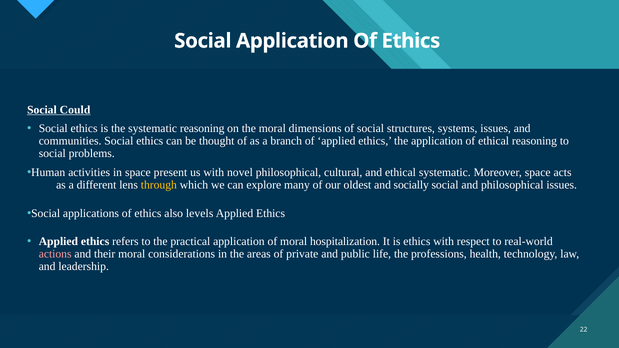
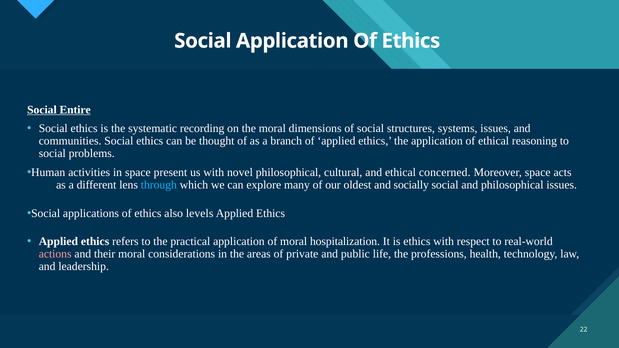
Could: Could -> Entire
systematic reasoning: reasoning -> recording
ethical systematic: systematic -> concerned
through colour: yellow -> light blue
